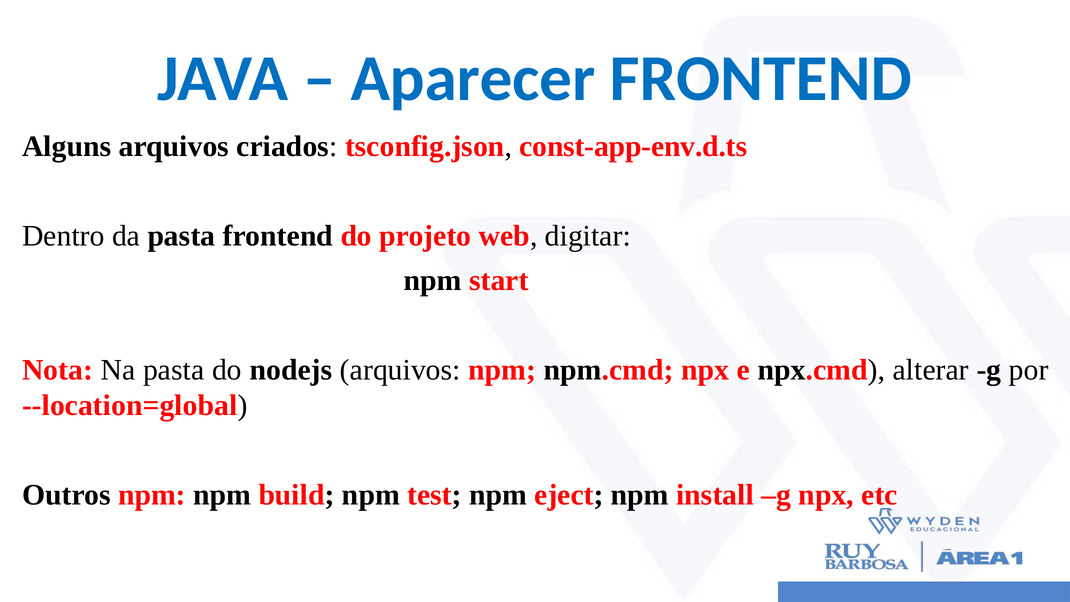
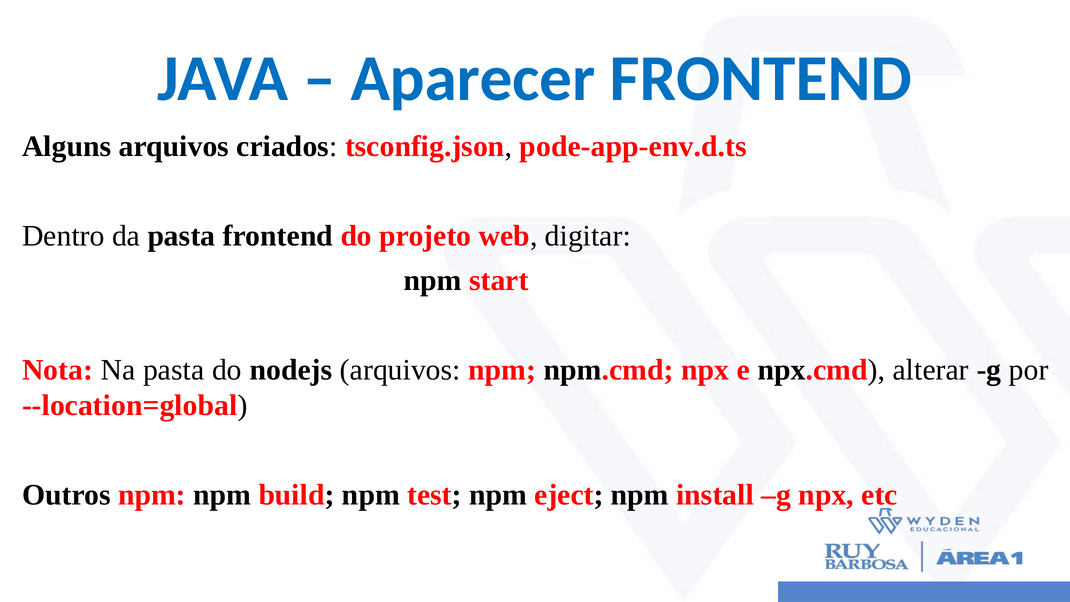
const-app-env.d.ts: const-app-env.d.ts -> pode-app-env.d.ts
